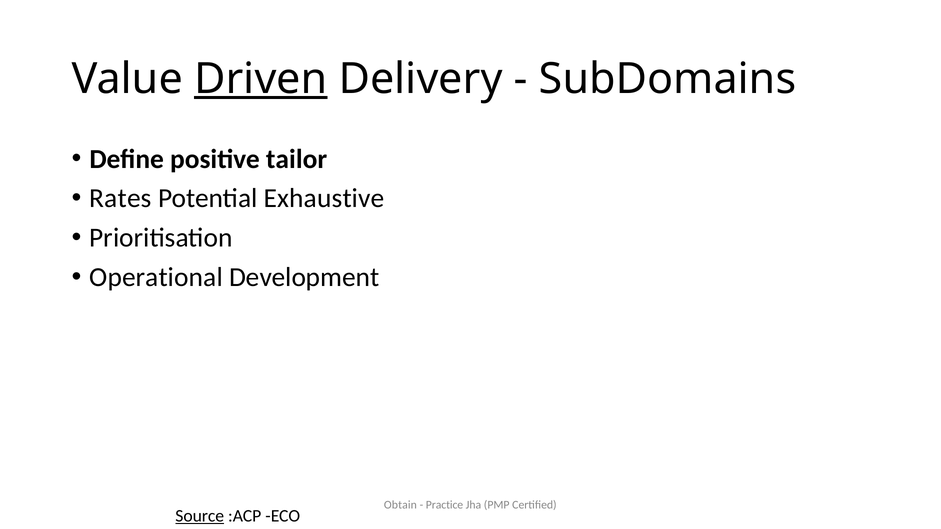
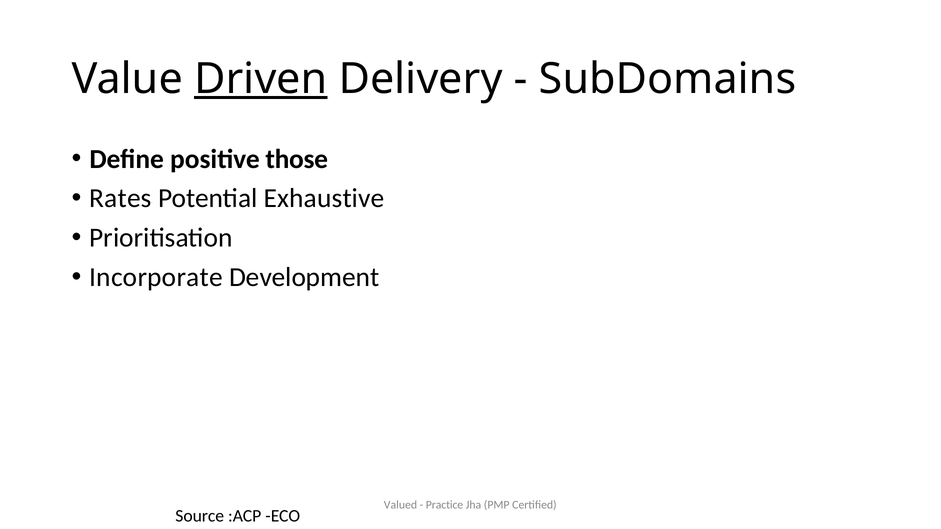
tailor: tailor -> those
Operational: Operational -> Incorporate
Obtain: Obtain -> Valued
Source underline: present -> none
